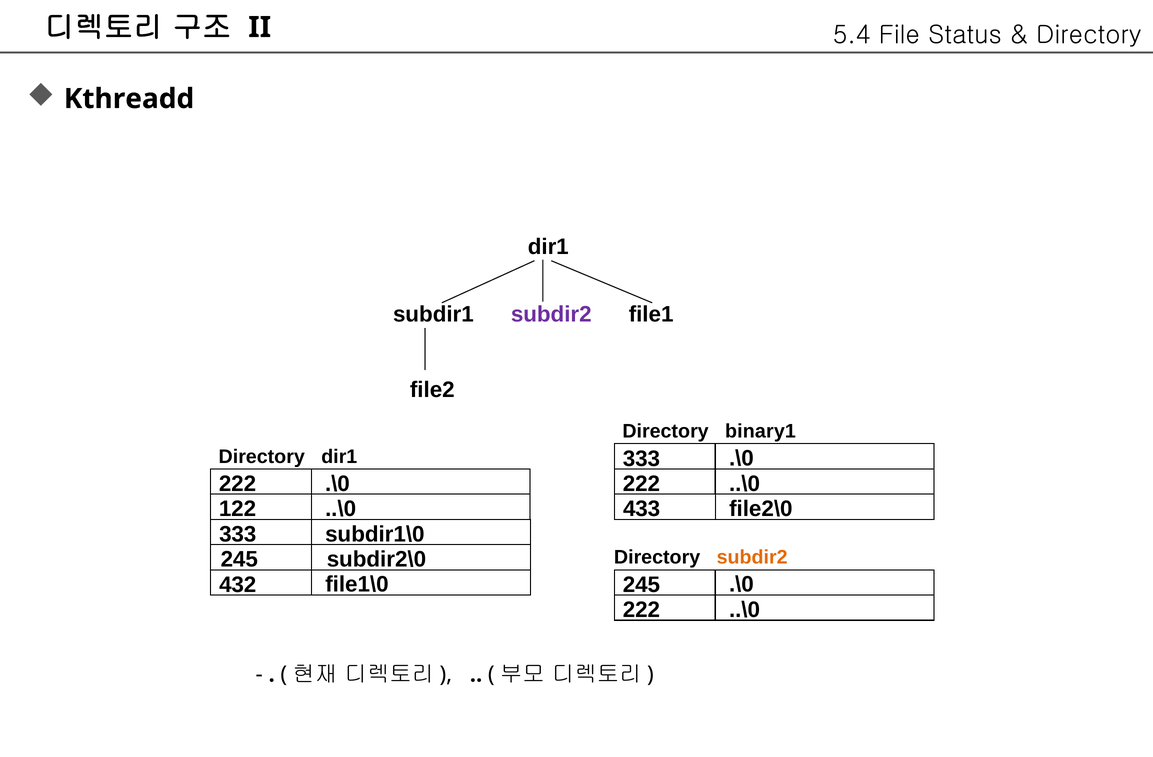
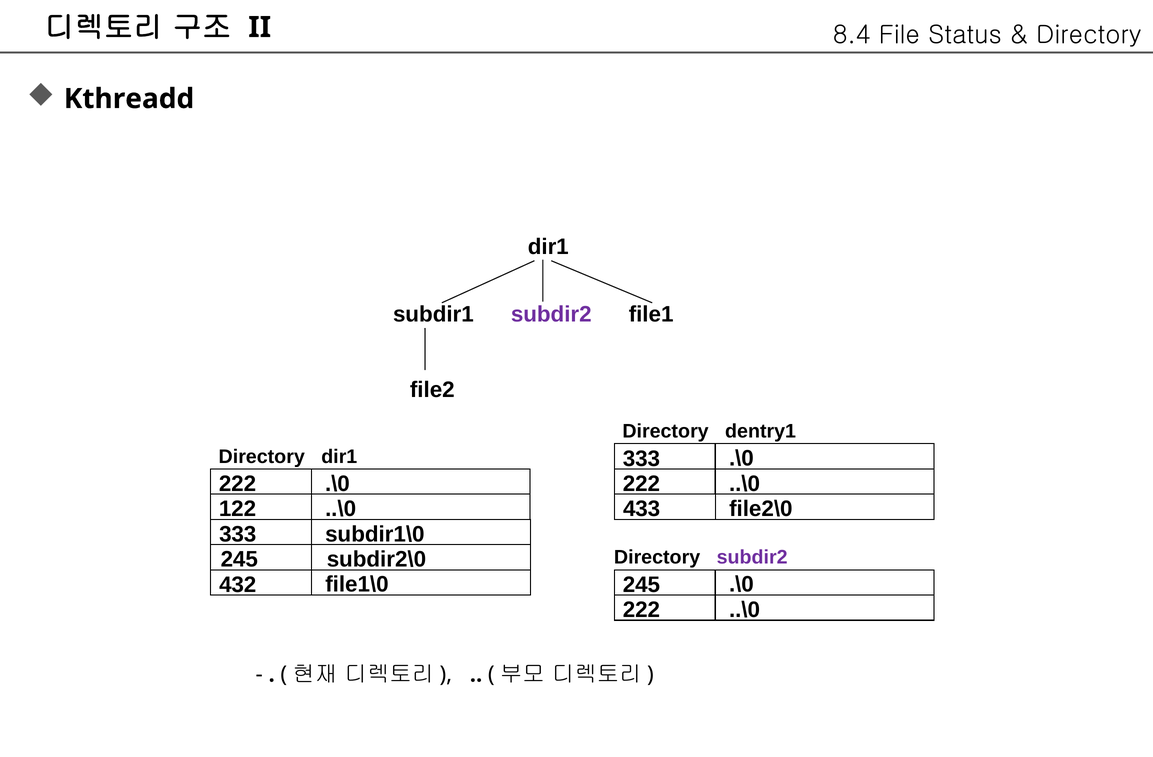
5.4: 5.4 -> 8.4
binary1: binary1 -> dentry1
subdir2 at (752, 558) colour: orange -> purple
